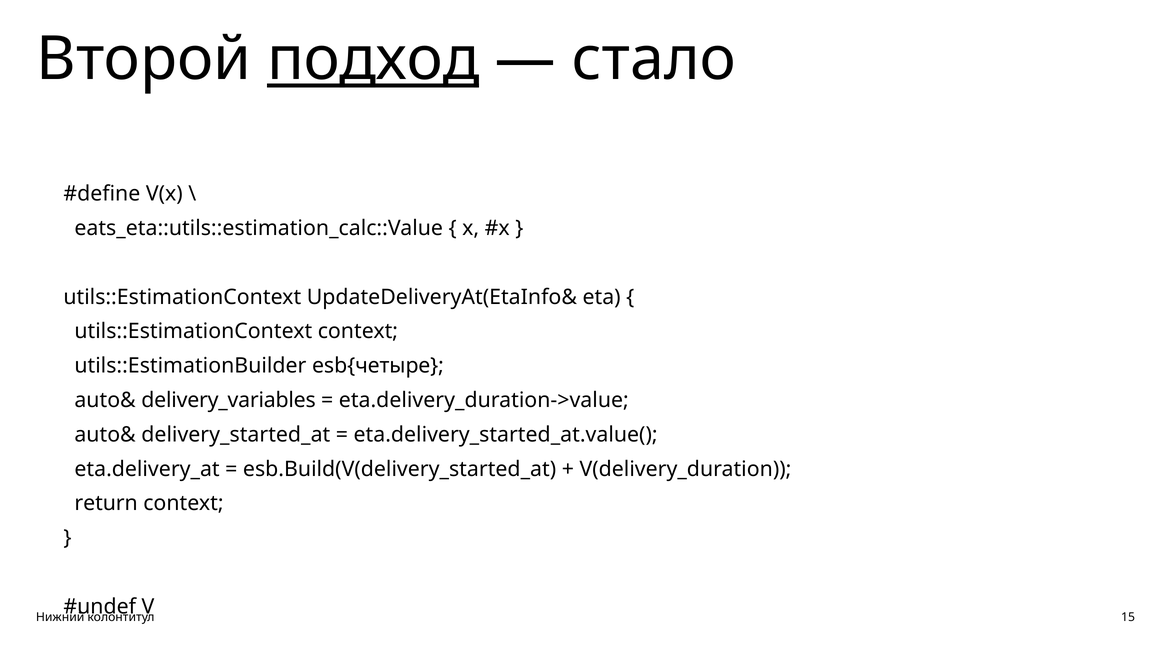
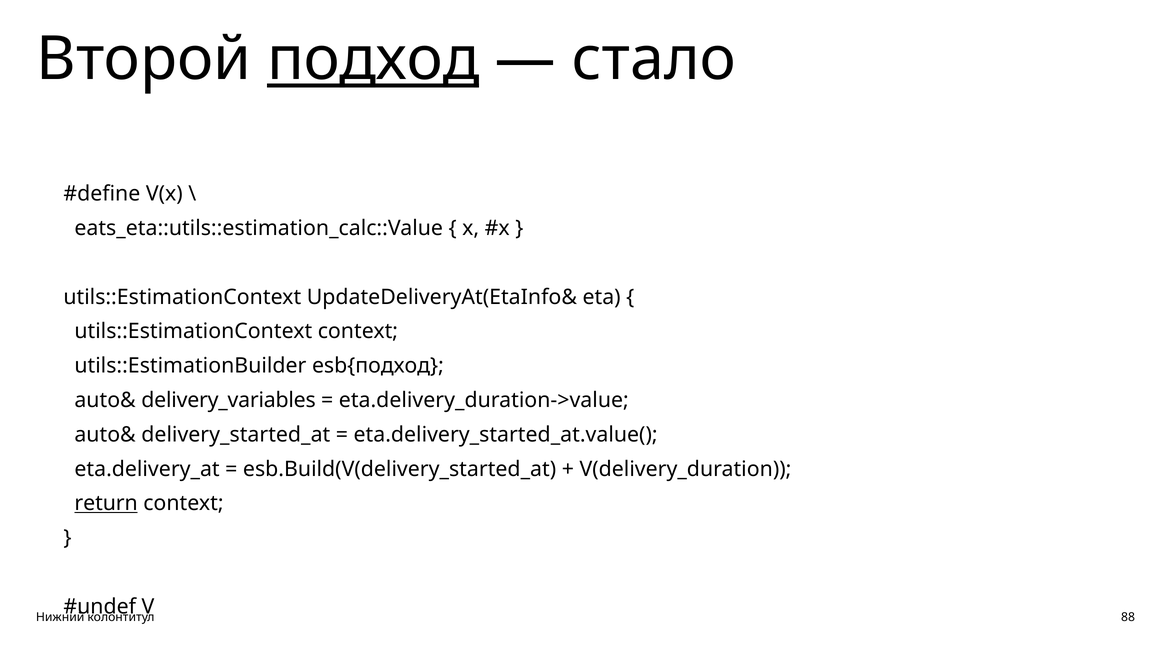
esb{четыре: esb{четыре -> esb{подход
return underline: none -> present
15: 15 -> 88
